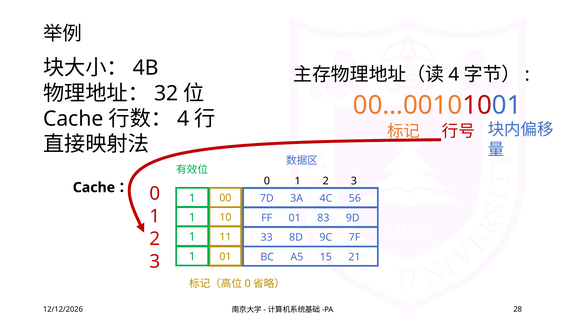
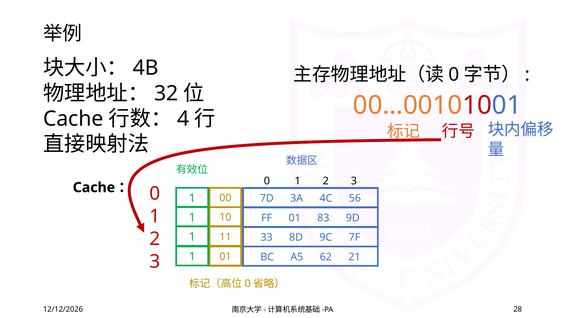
4 at (454, 75): 4 -> 0
15: 15 -> 62
